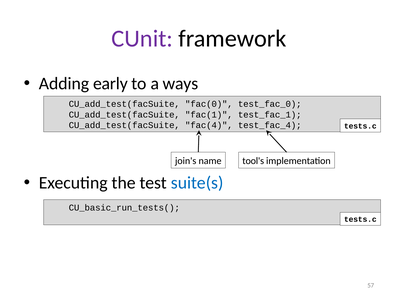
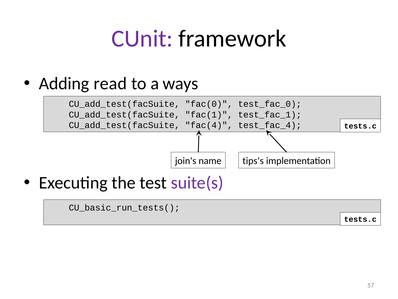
early: early -> read
tool's: tool's -> tips's
suite(s colour: blue -> purple
